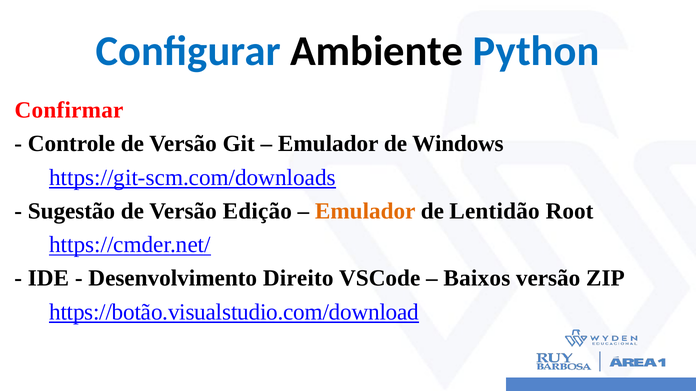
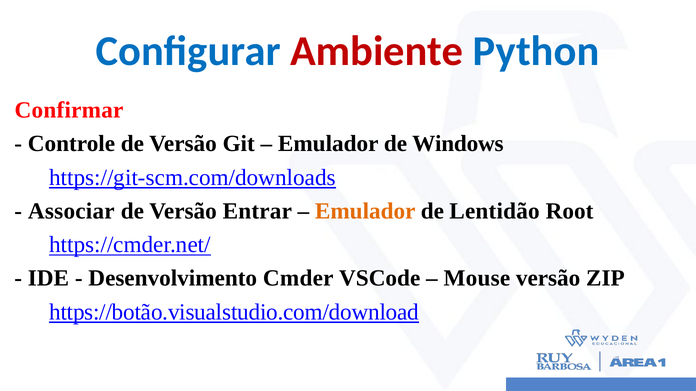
Ambiente colour: black -> red
Sugestão: Sugestão -> Associar
Edição: Edição -> Entrar
Direito: Direito -> Cmder
Baixos: Baixos -> Mouse
